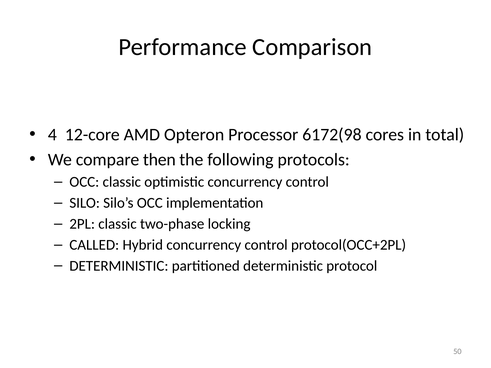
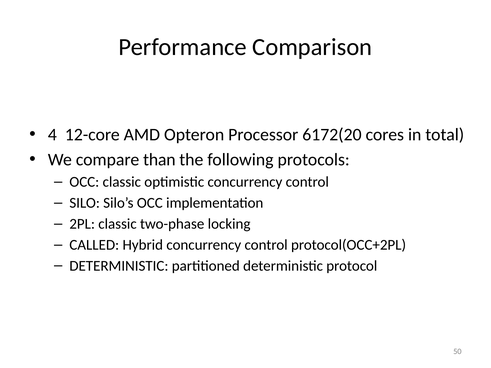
6172(98: 6172(98 -> 6172(20
then: then -> than
